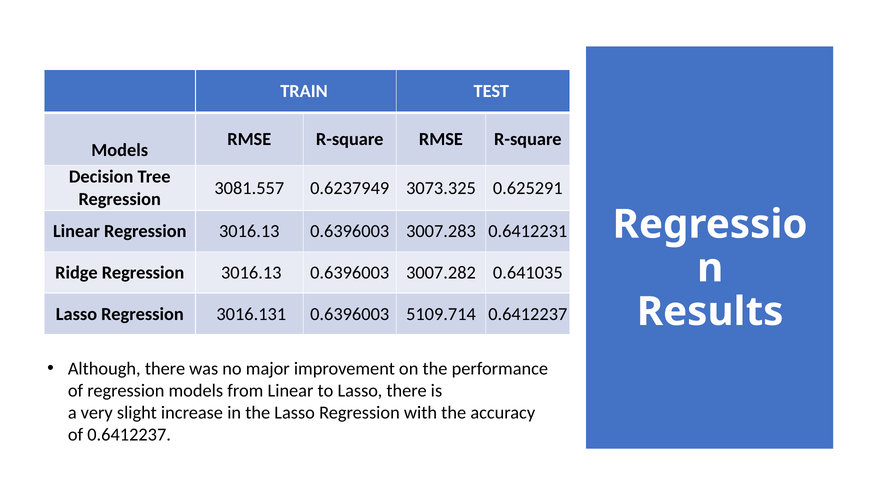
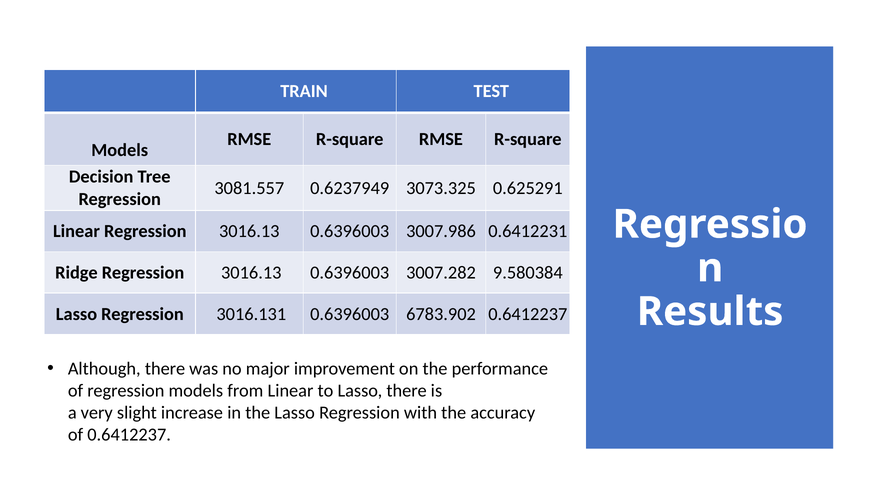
3007.283​: 3007.283​ -> 3007.986​
0.641035​: 0.641035​ -> 9.580384​
5109.714​: 5109.714​ -> 6783.902​
